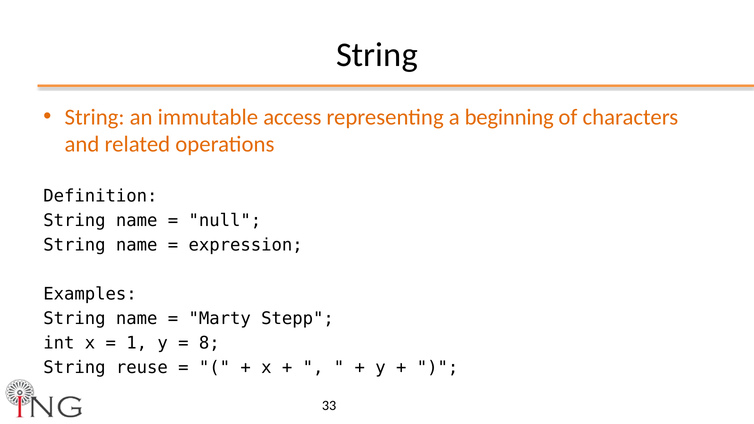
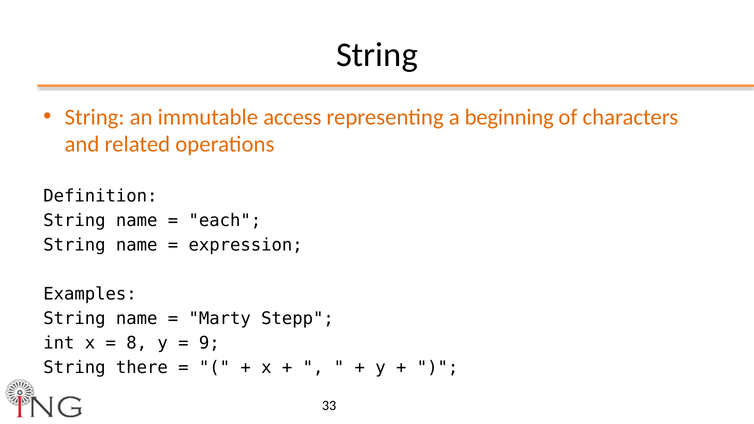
null: null -> each
1: 1 -> 8
8: 8 -> 9
reuse: reuse -> there
